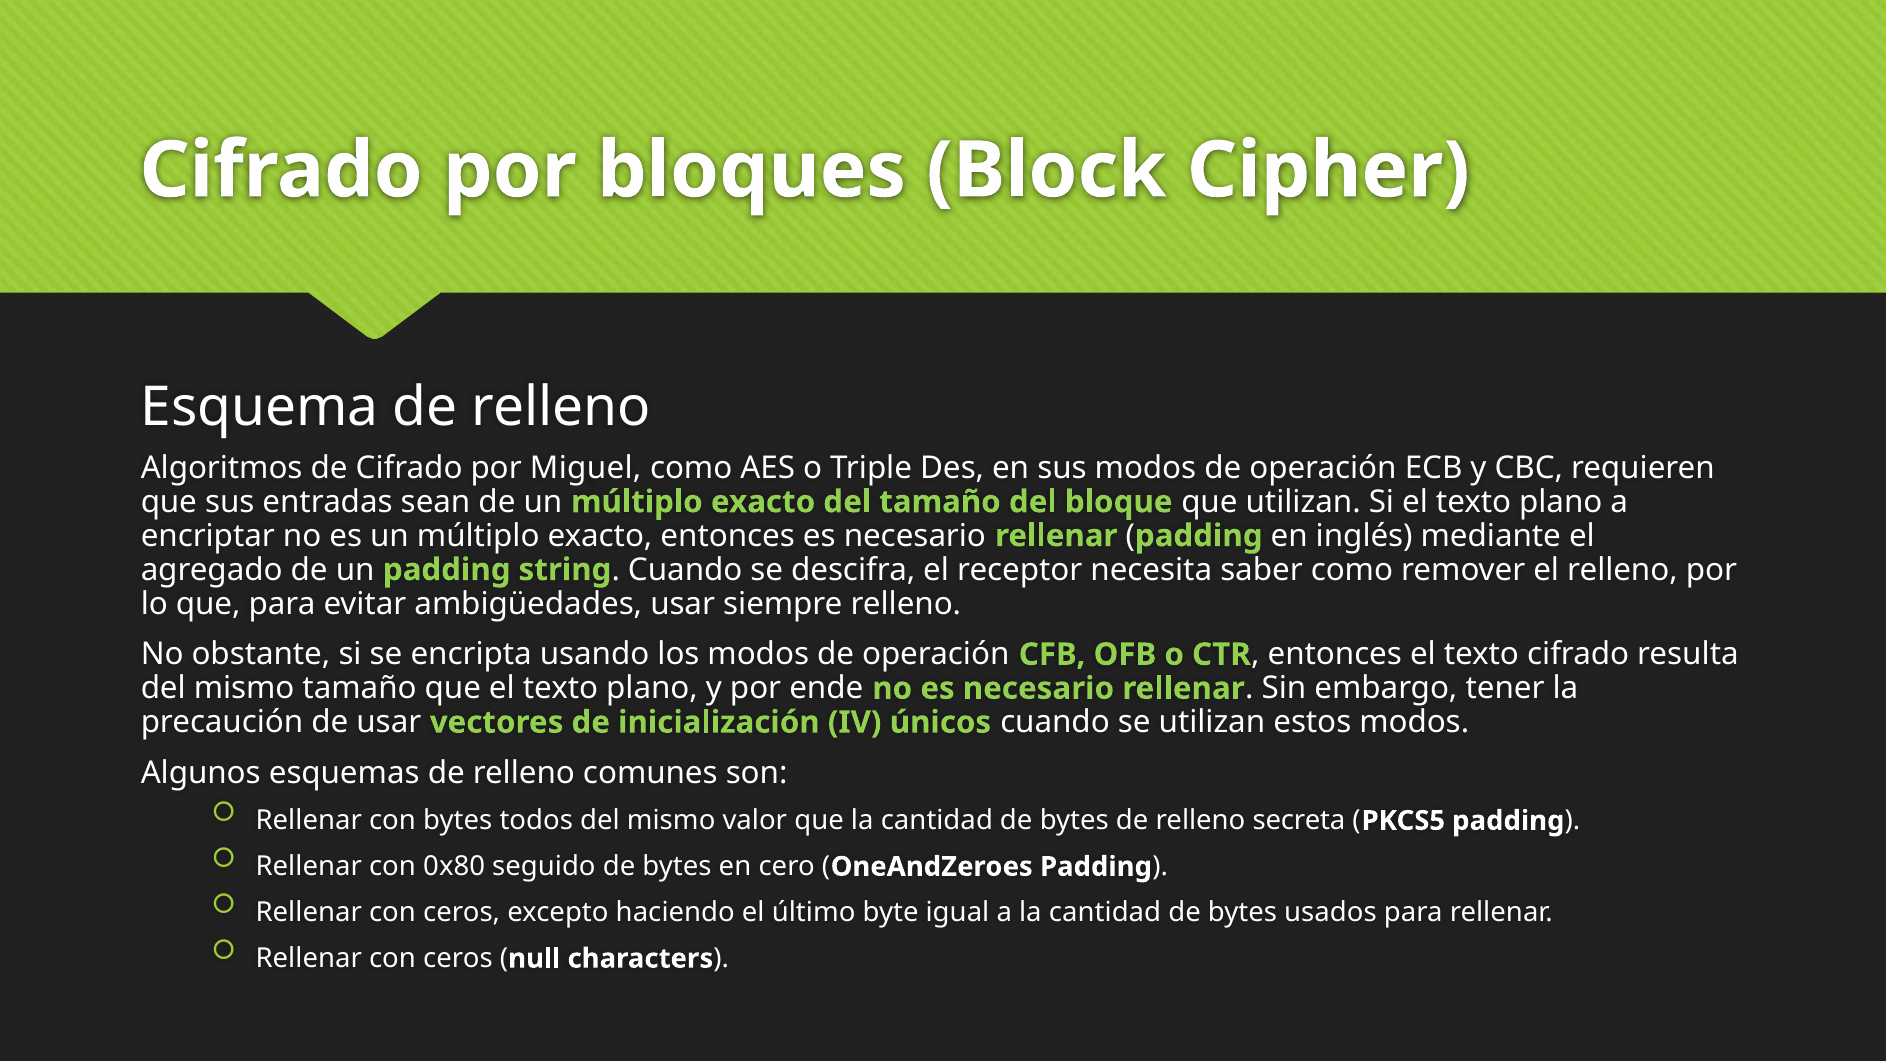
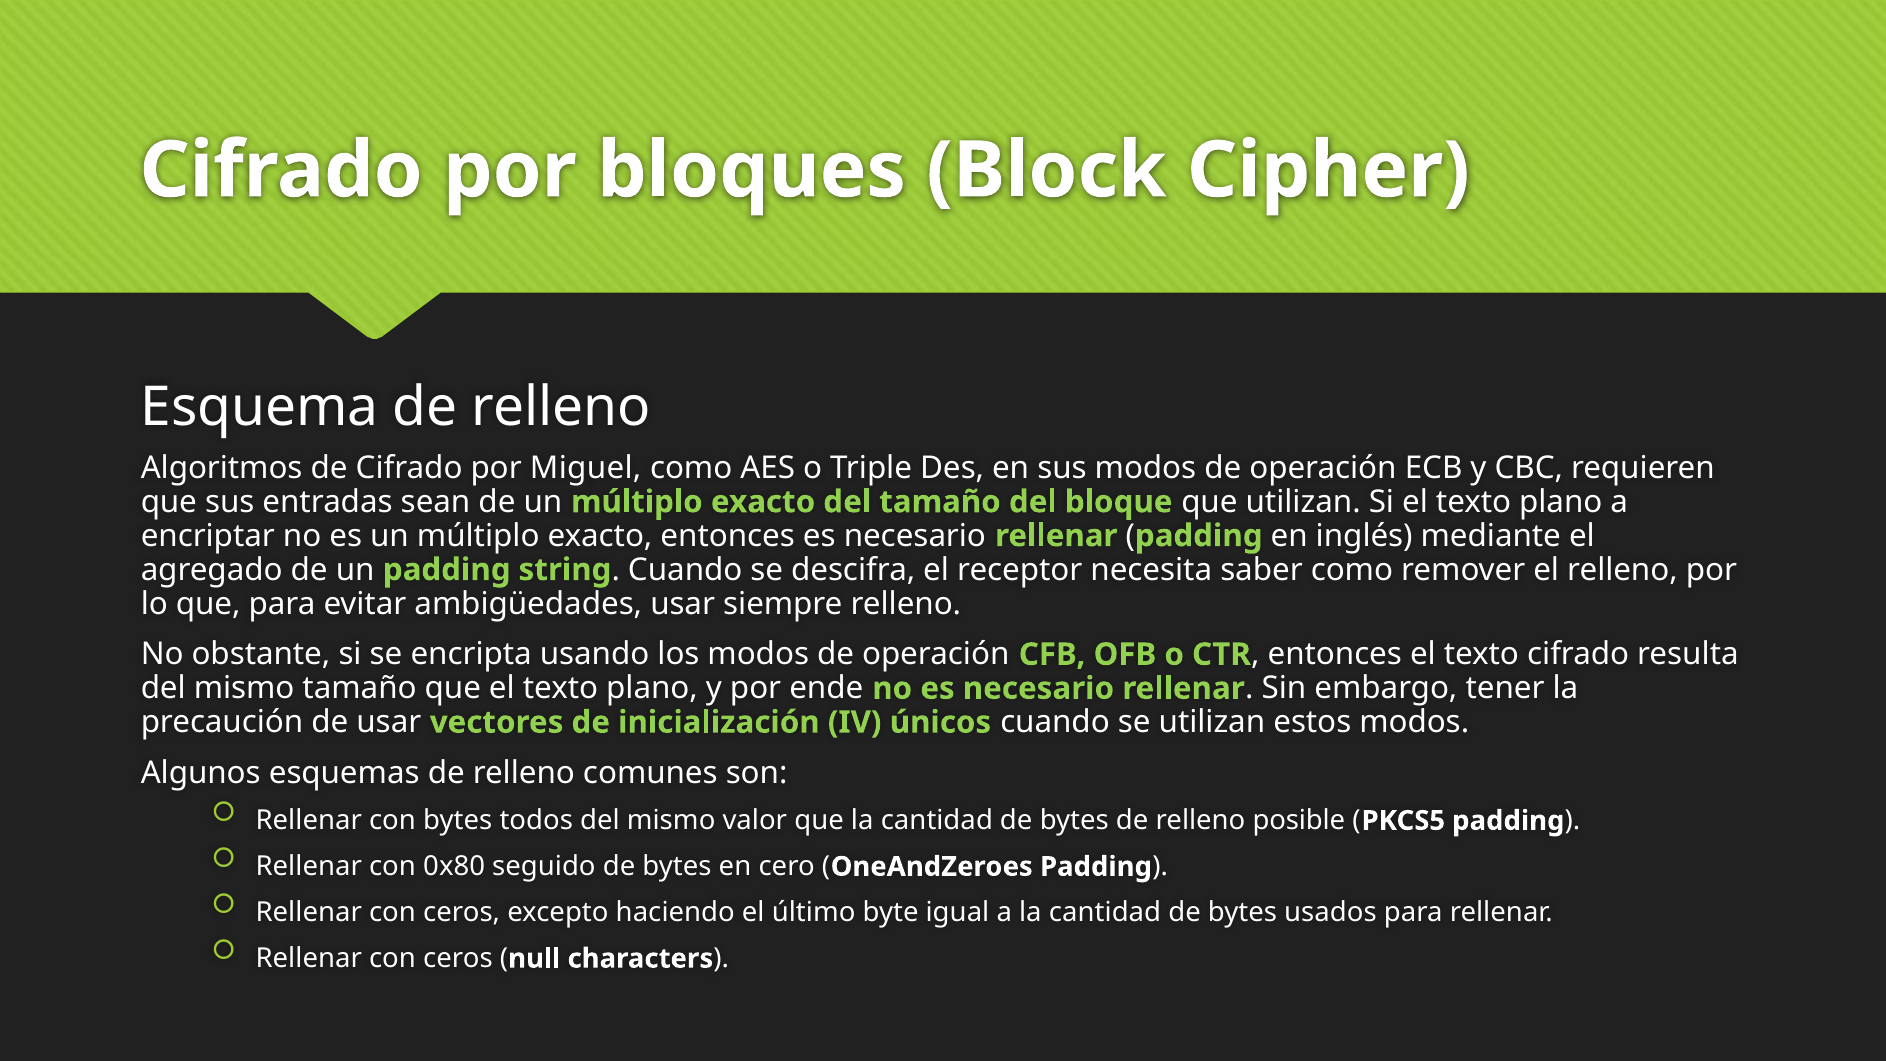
secreta: secreta -> posible
